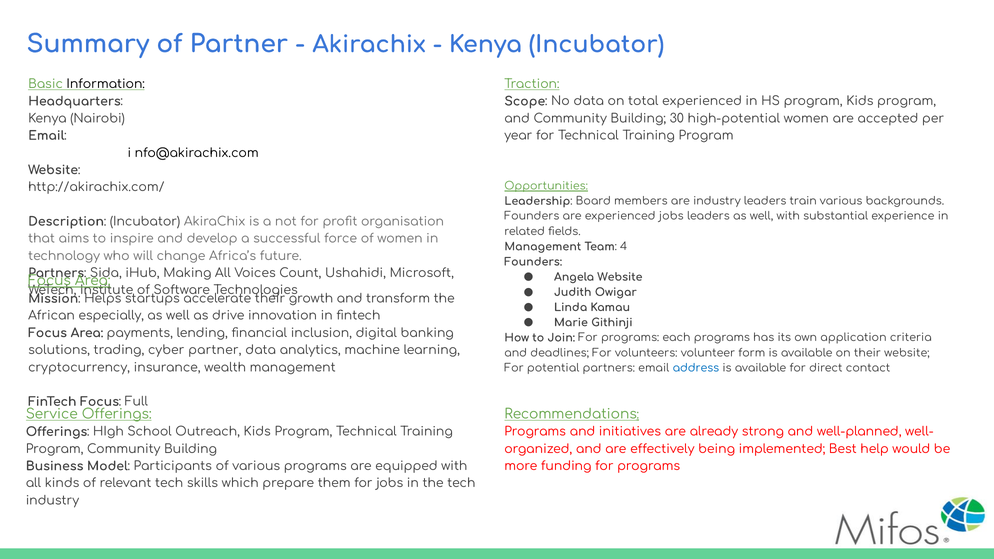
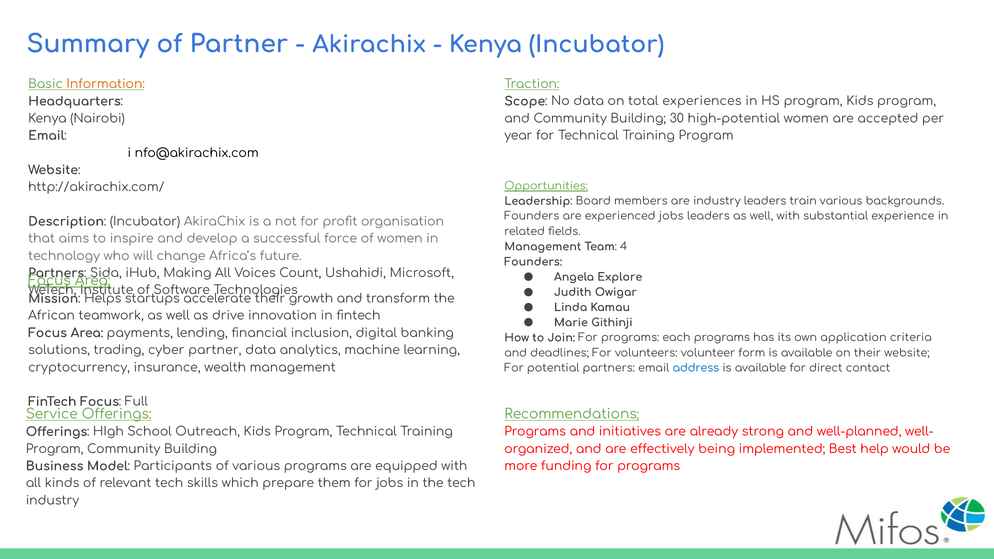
Information colour: black -> orange
total experienced: experienced -> experiences
Angela Website: Website -> Explore
especially: especially -> teamwork
